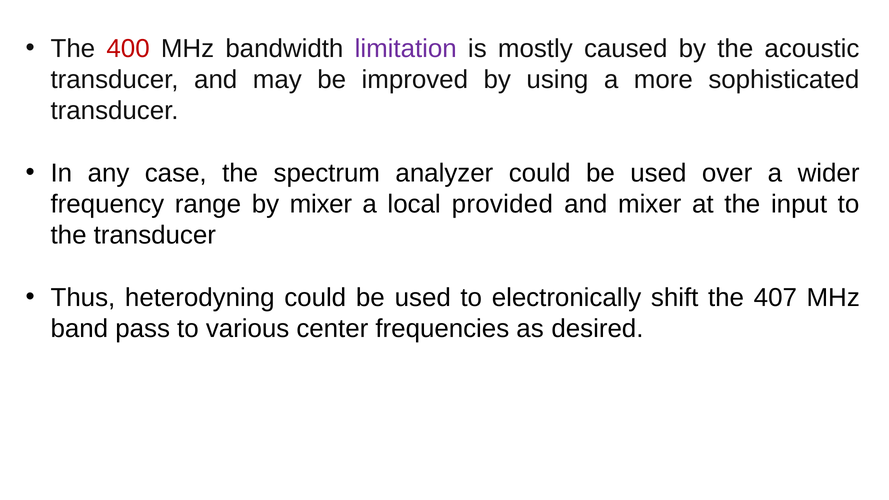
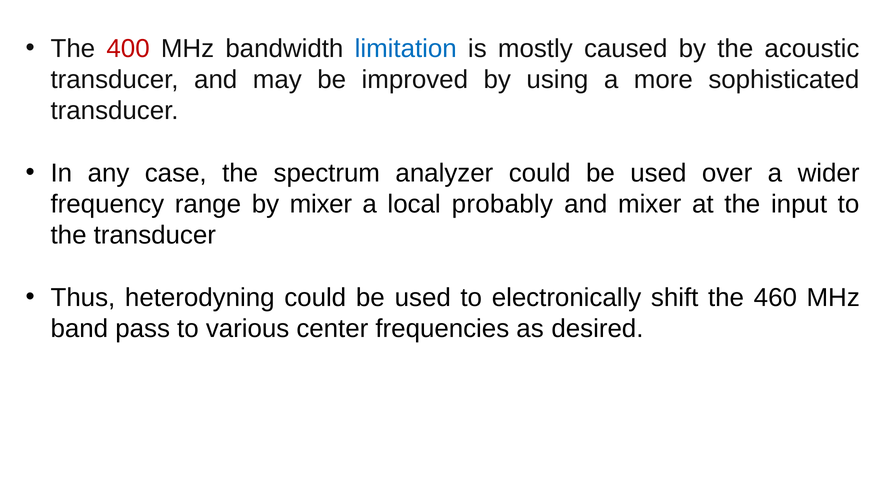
limitation colour: purple -> blue
provided: provided -> probably
407: 407 -> 460
